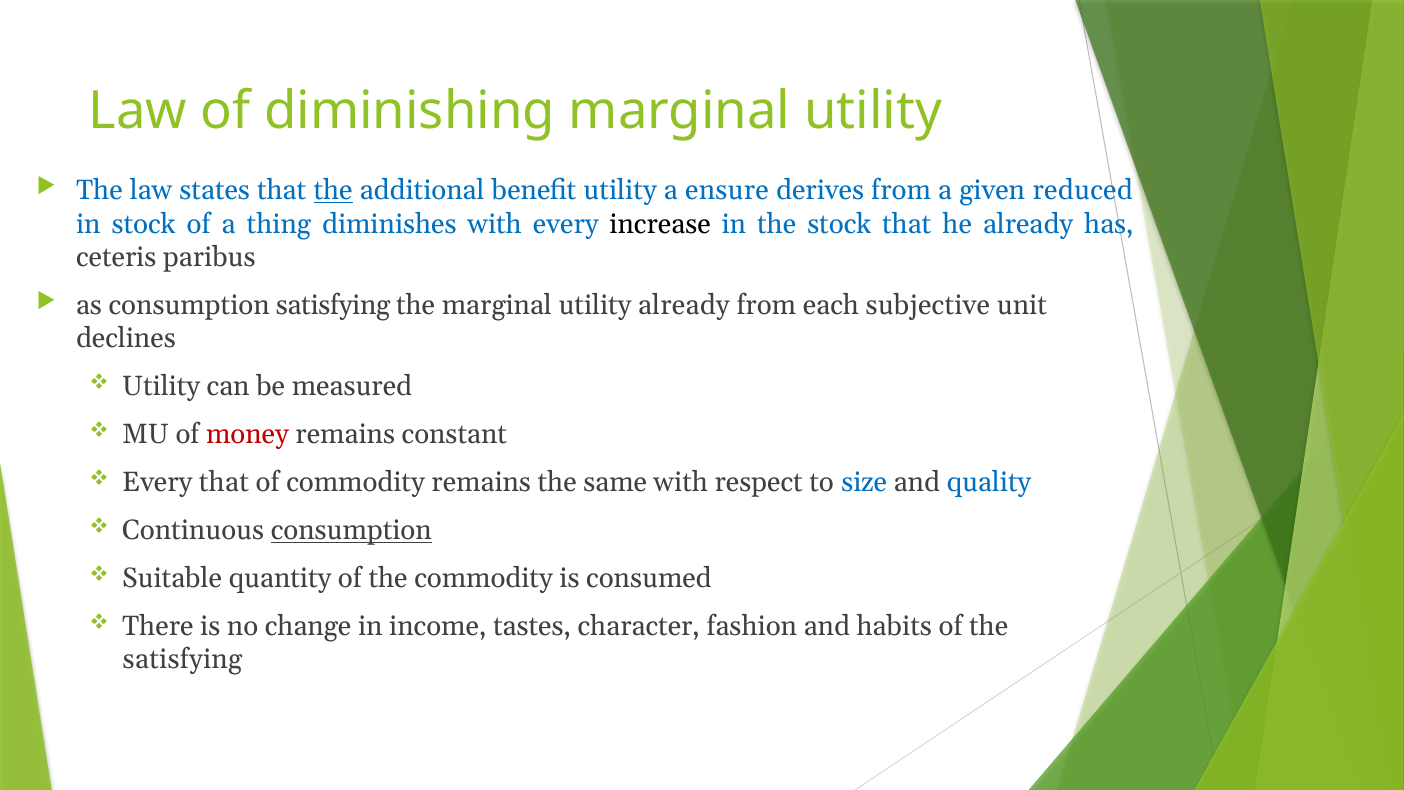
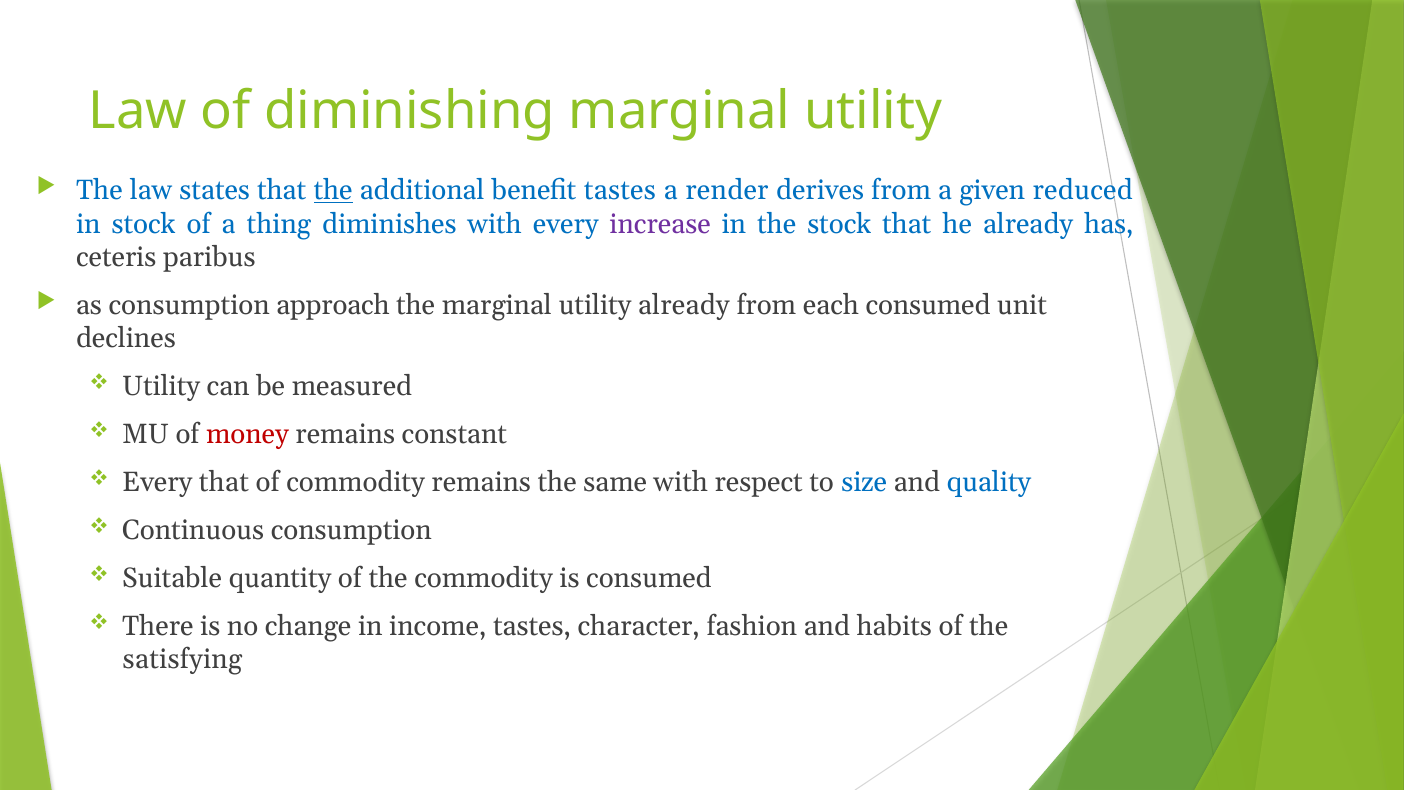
benefit utility: utility -> tastes
ensure: ensure -> render
increase colour: black -> purple
consumption satisfying: satisfying -> approach
each subjective: subjective -> consumed
consumption at (351, 530) underline: present -> none
